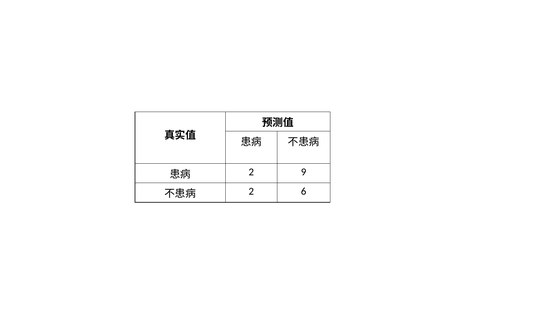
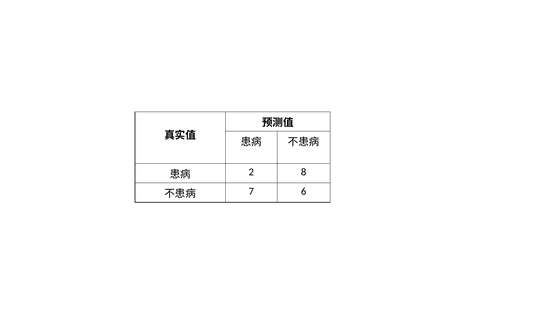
9: 9 -> 8
2 at (251, 192): 2 -> 7
